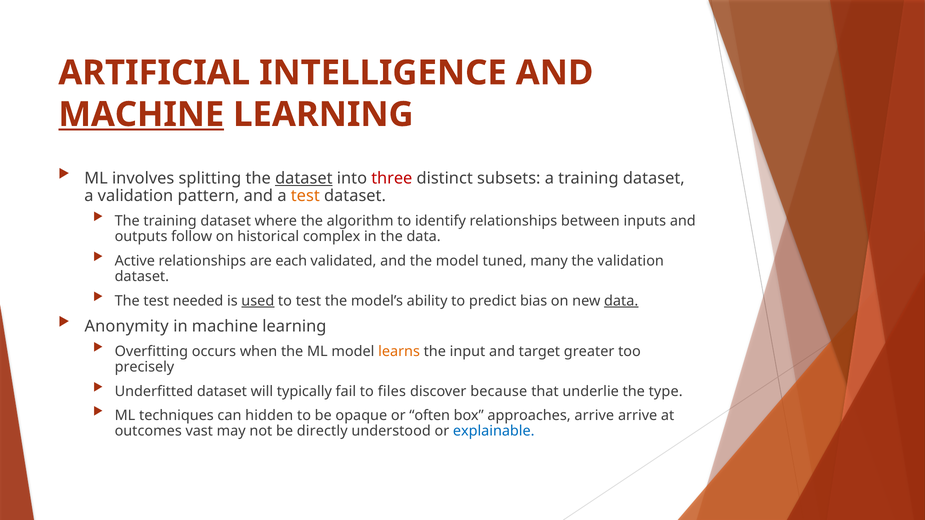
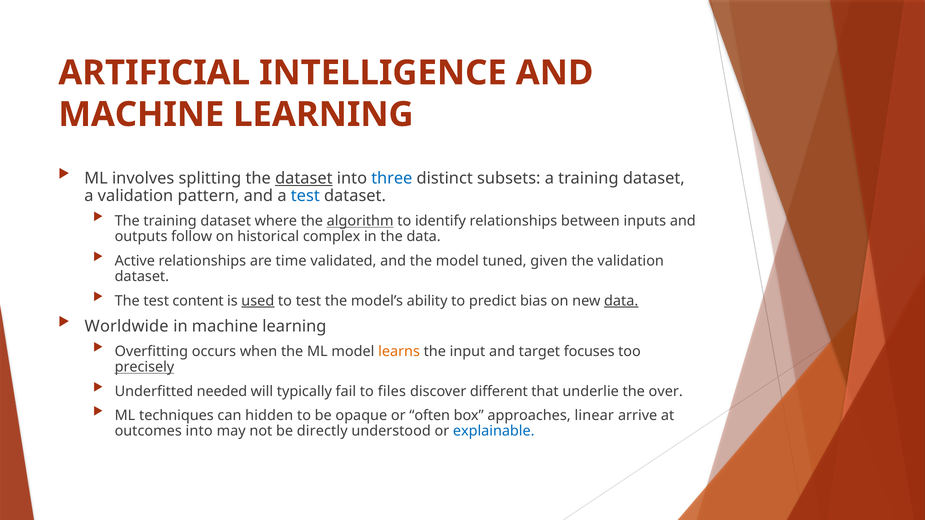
MACHINE at (141, 115) underline: present -> none
three colour: red -> blue
test at (305, 196) colour: orange -> blue
algorithm underline: none -> present
each: each -> time
many: many -> given
needed: needed -> content
Anonymity: Anonymity -> Worldwide
greater: greater -> focuses
precisely underline: none -> present
Underfitted dataset: dataset -> needed
because: because -> different
type: type -> over
approaches arrive: arrive -> linear
outcomes vast: vast -> into
